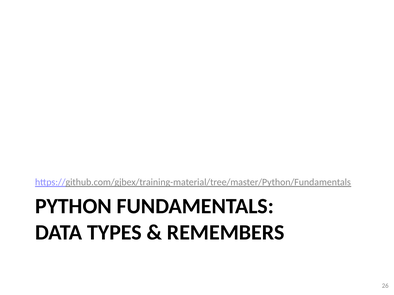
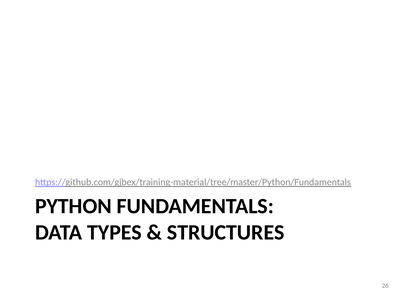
REMEMBERS: REMEMBERS -> STRUCTURES
